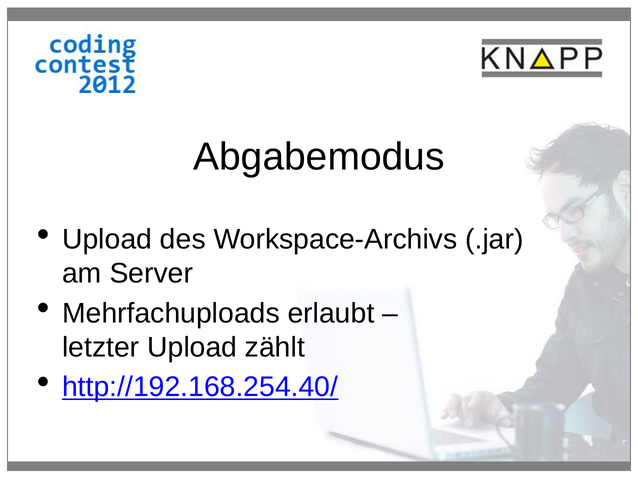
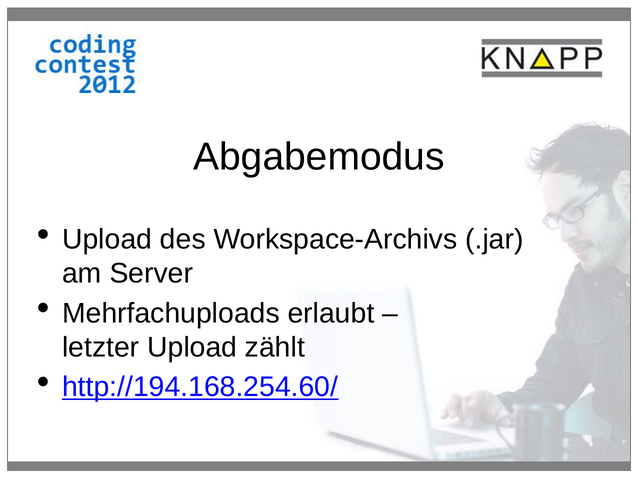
http://192.168.254.40/: http://192.168.254.40/ -> http://194.168.254.60/
